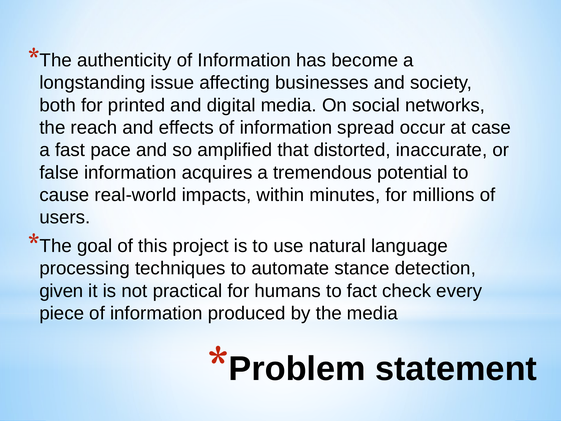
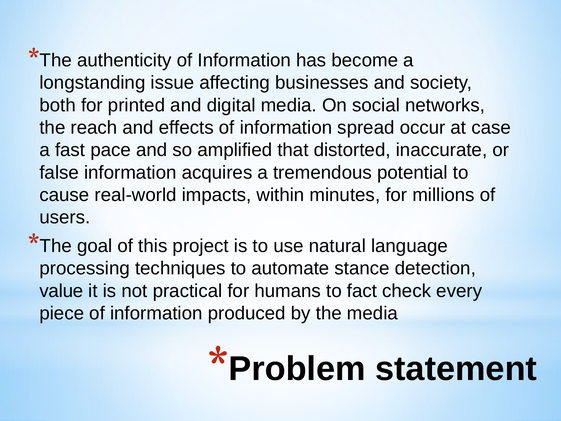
given: given -> value
